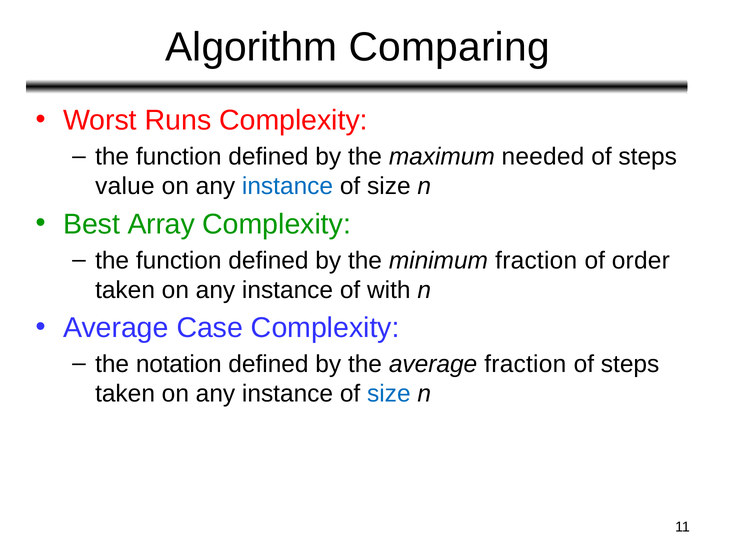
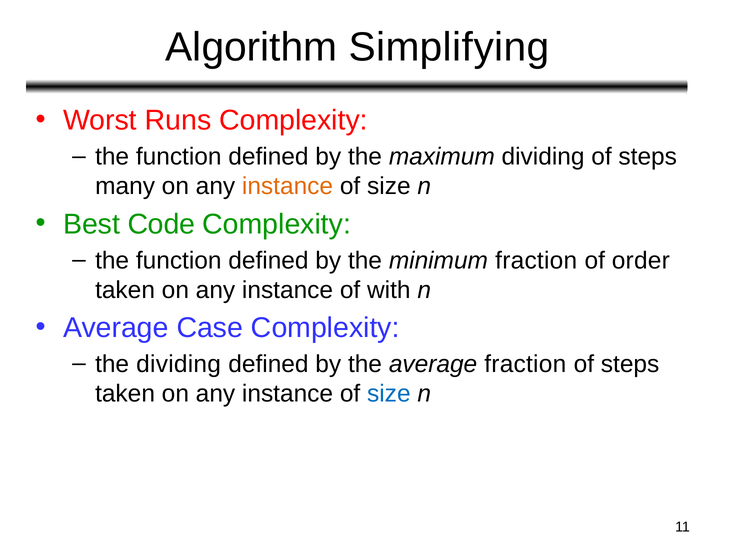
Comparing: Comparing -> Simplifying
maximum needed: needed -> dividing
value: value -> many
instance at (288, 186) colour: blue -> orange
Array: Array -> Code
the notation: notation -> dividing
